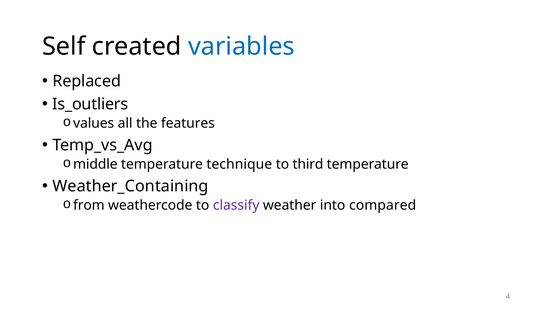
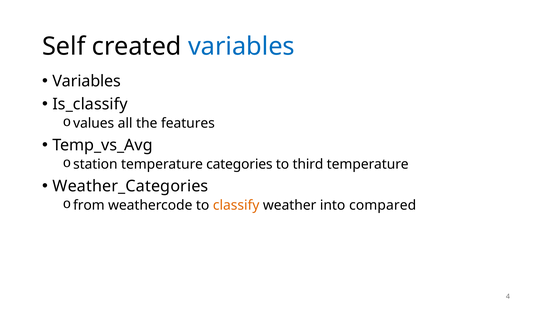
Replaced at (87, 81): Replaced -> Variables
Is_outliers: Is_outliers -> Is_classify
middle: middle -> station
technique: technique -> categories
Weather_Containing: Weather_Containing -> Weather_Categories
classify colour: purple -> orange
